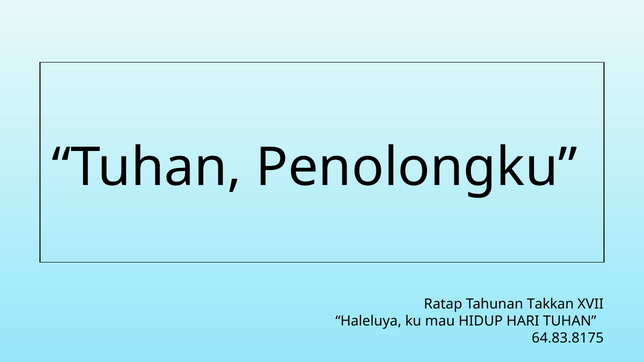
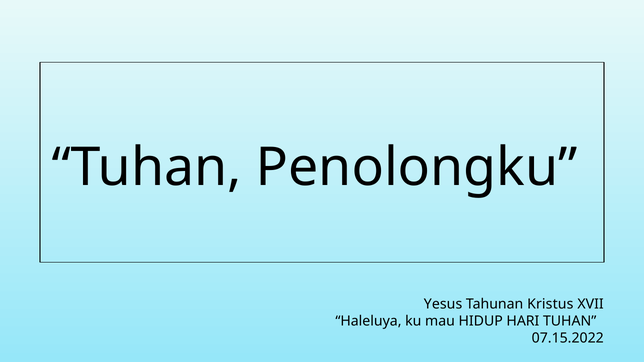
Ratap: Ratap -> Yesus
Takkan: Takkan -> Kristus
64.83.8175: 64.83.8175 -> 07.15.2022
